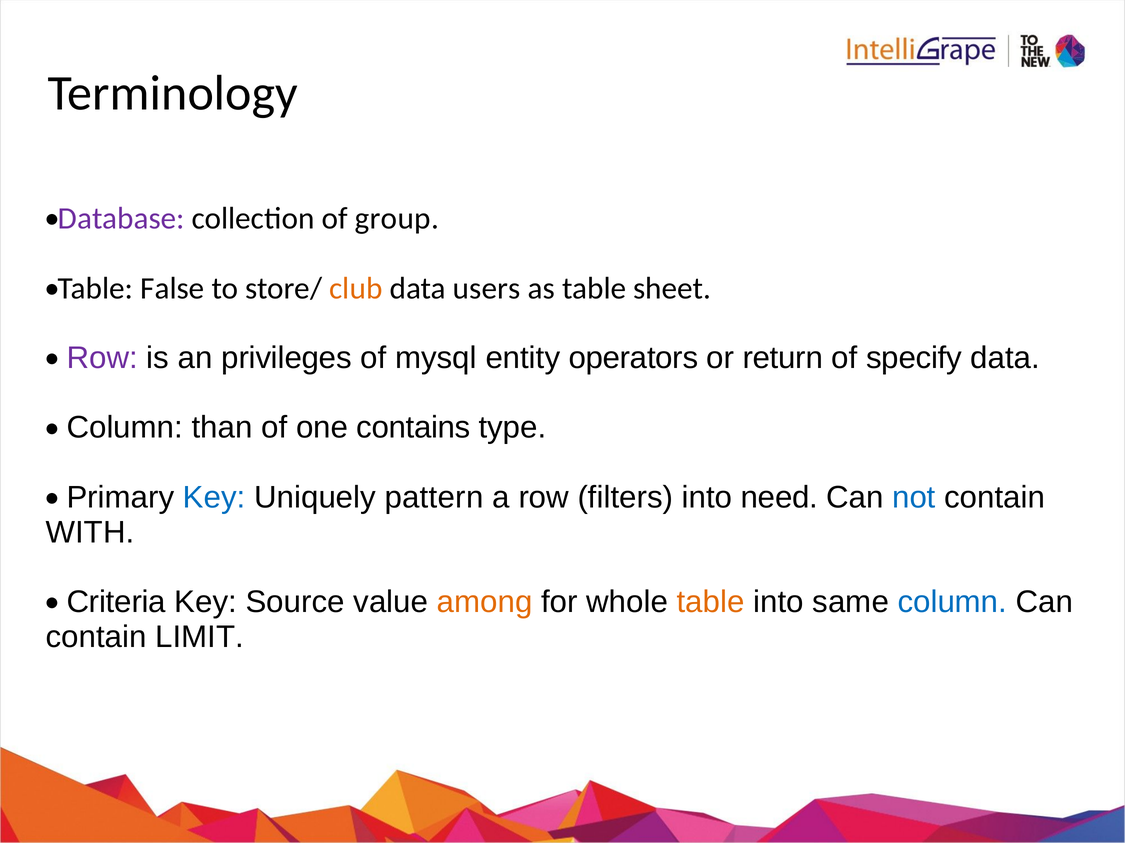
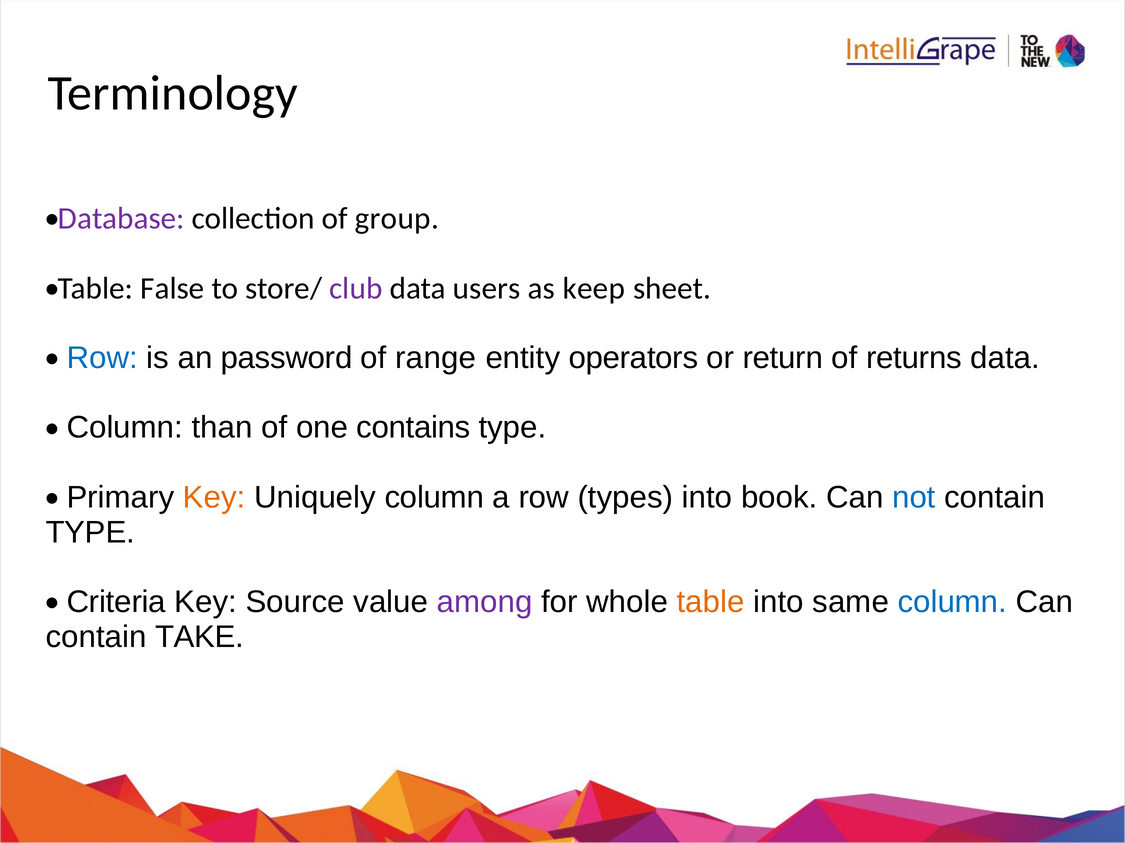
club colour: orange -> purple
as table: table -> keep
Row at (102, 358) colour: purple -> blue
privileges: privileges -> password
mysql: mysql -> range
specify: specify -> returns
Key at (214, 498) colour: blue -> orange
Uniquely pattern: pattern -> column
filters: filters -> types
need: need -> book
WITH at (90, 533): WITH -> TYPE
among colour: orange -> purple
LIMIT: LIMIT -> TAKE
